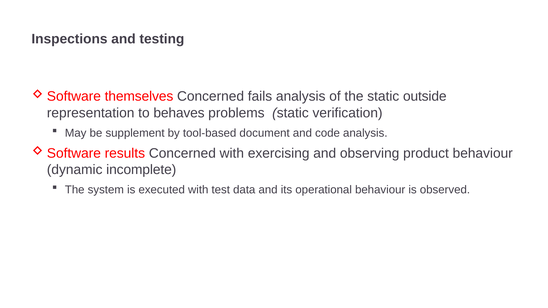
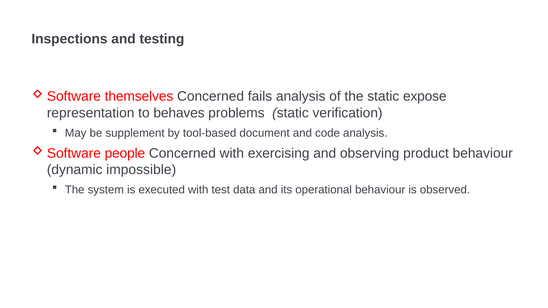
outside: outside -> expose
results: results -> people
incomplete: incomplete -> impossible
